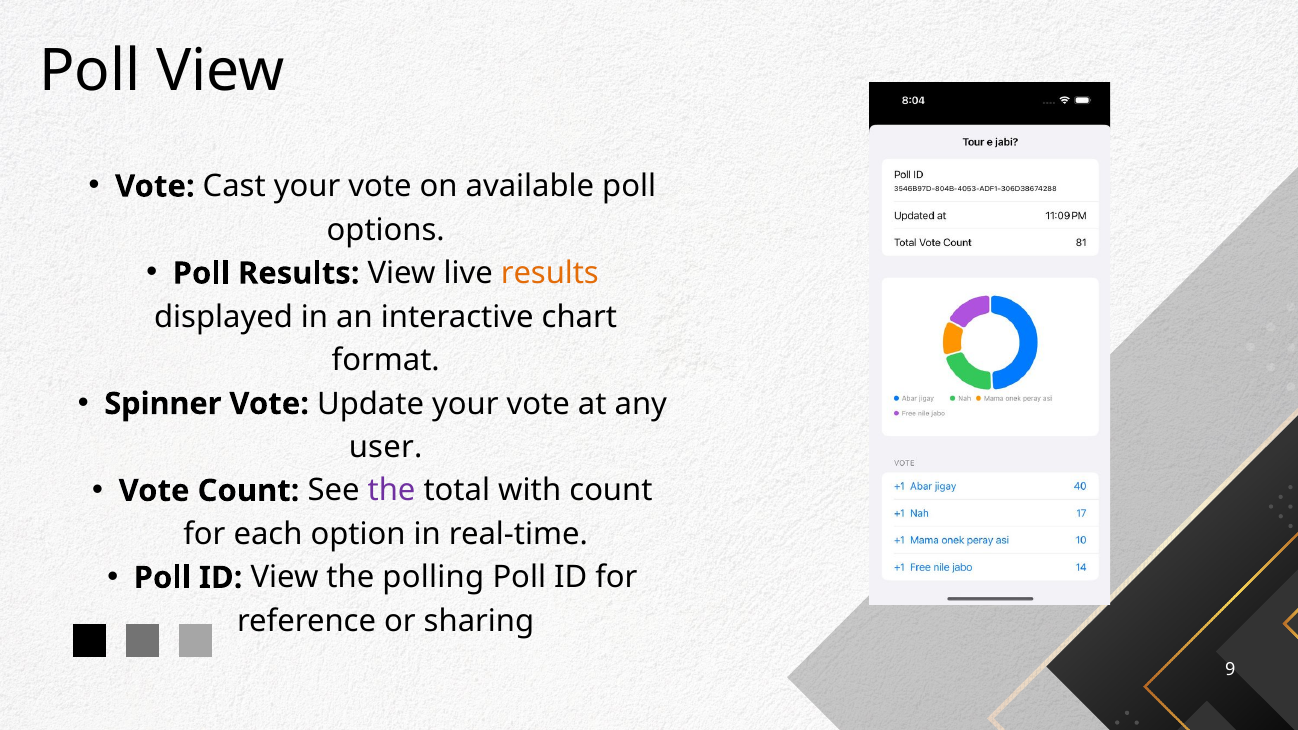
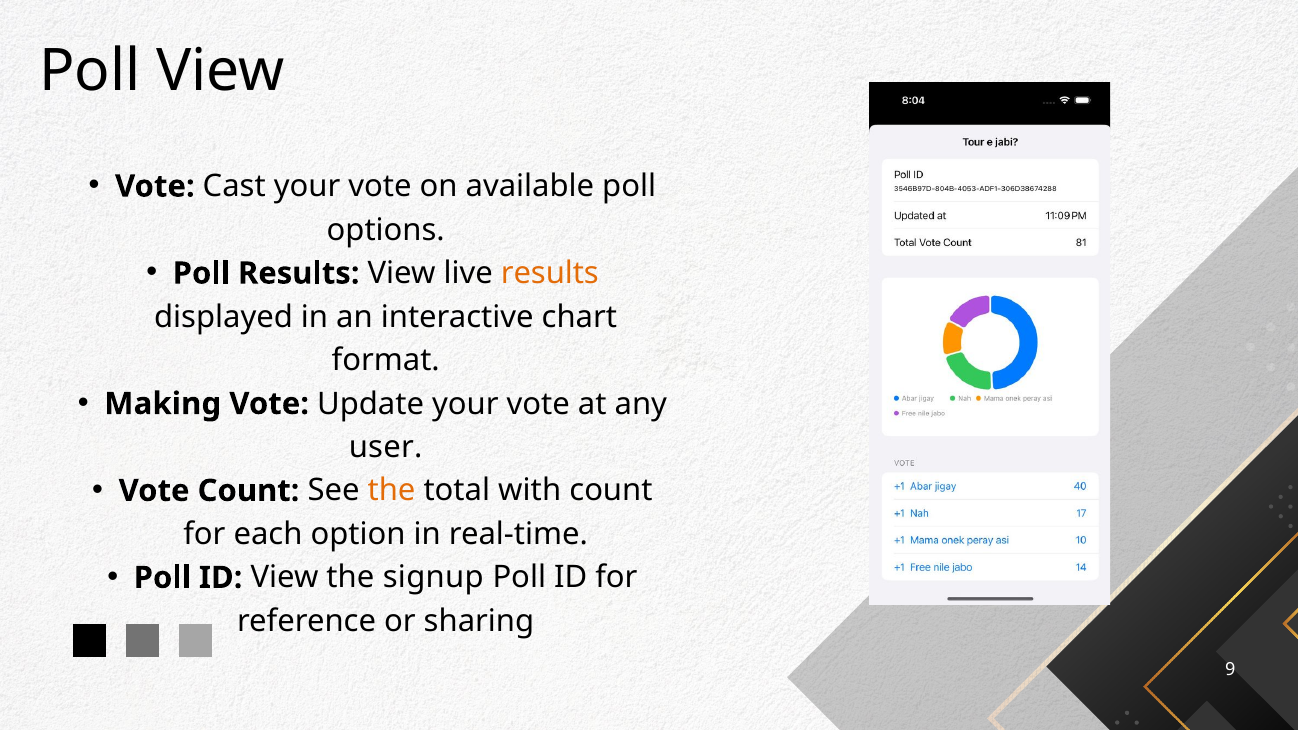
Spinner: Spinner -> Making
the at (392, 491) colour: purple -> orange
polling: polling -> signup
